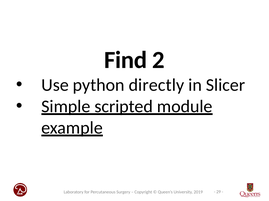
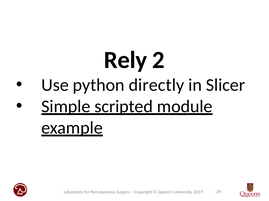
Find: Find -> Rely
